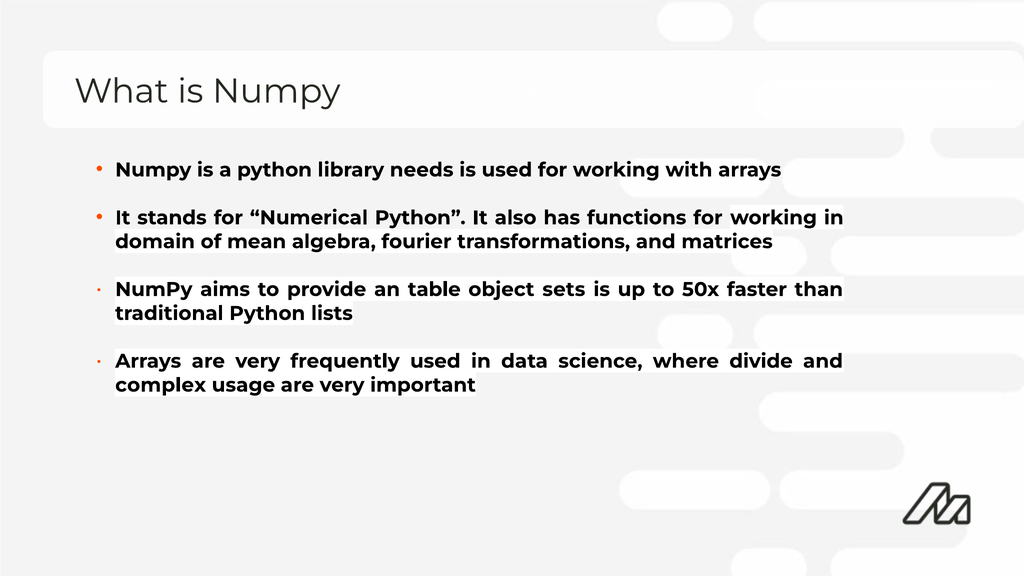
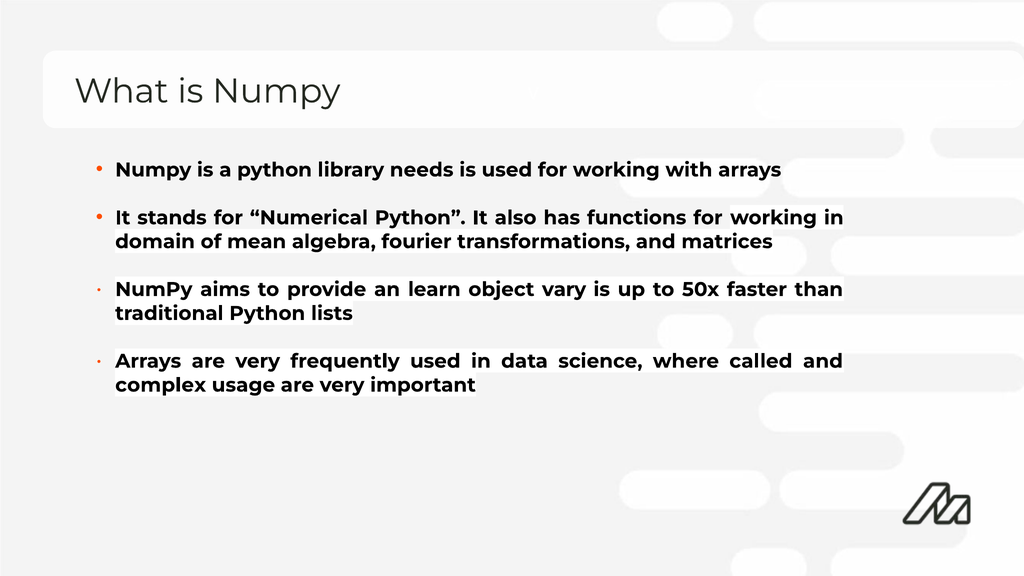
table: table -> learn
sets: sets -> vary
divide: divide -> called
